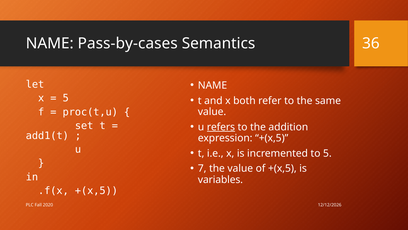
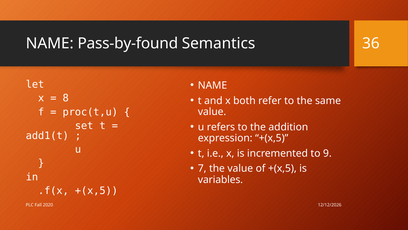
Pass-by-cases: Pass-by-cases -> Pass-by-found
5 at (66, 98): 5 -> 8
refers underline: present -> none
to 5: 5 -> 9
